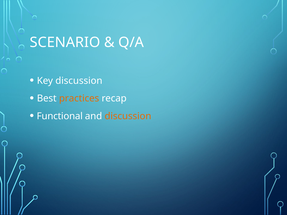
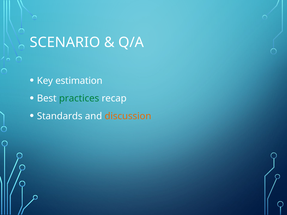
Key discussion: discussion -> estimation
practices colour: orange -> green
Functional: Functional -> Standards
